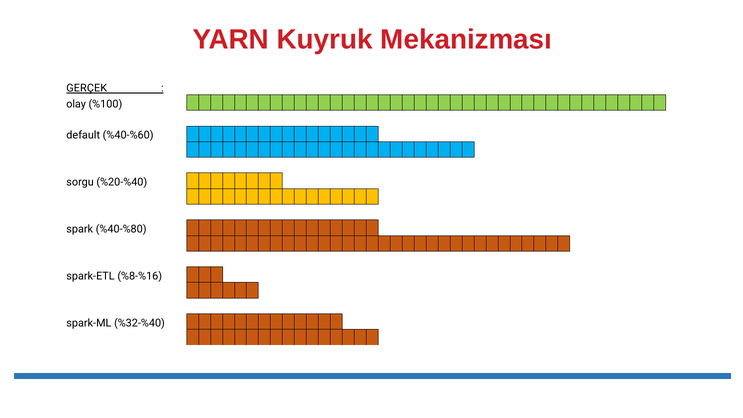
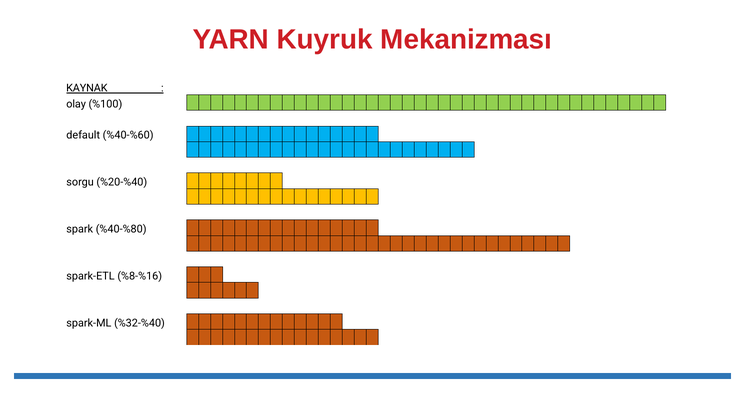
GERÇEK: GERÇEK -> KAYNAK
